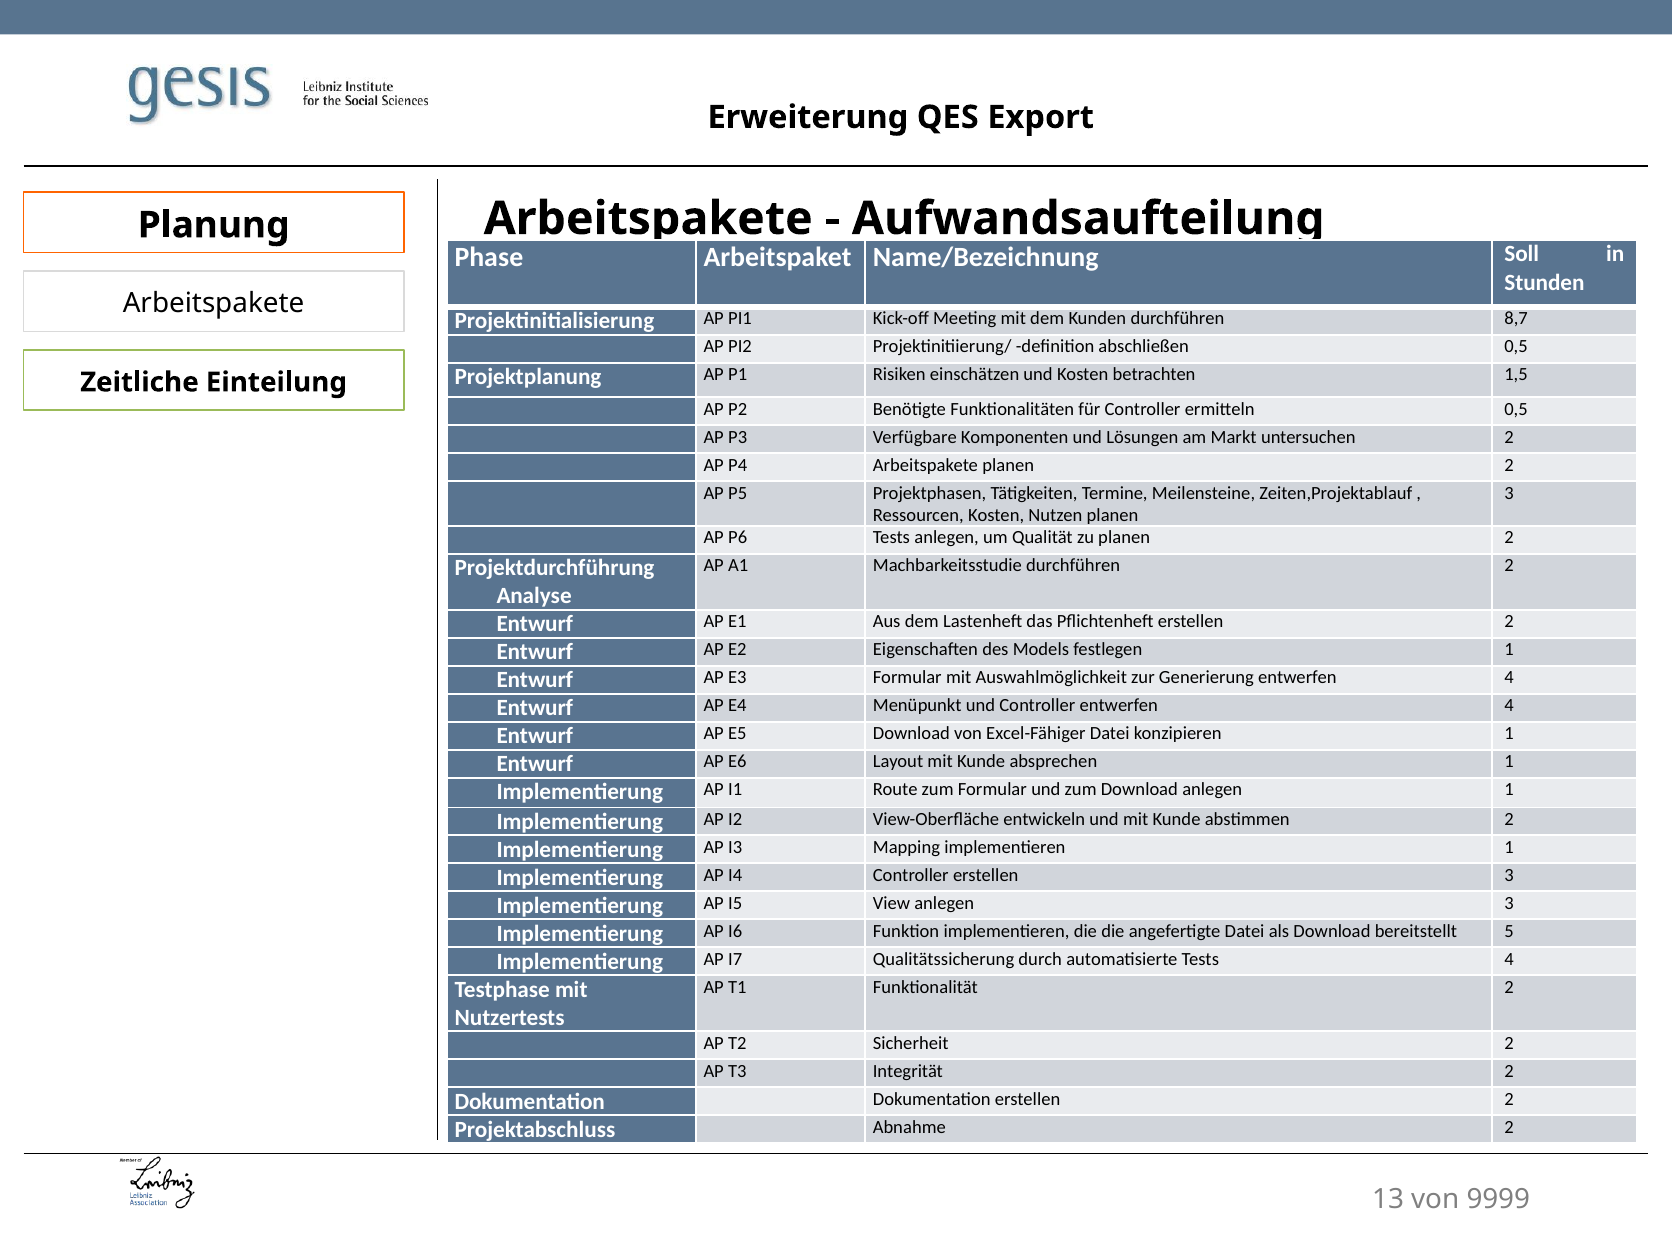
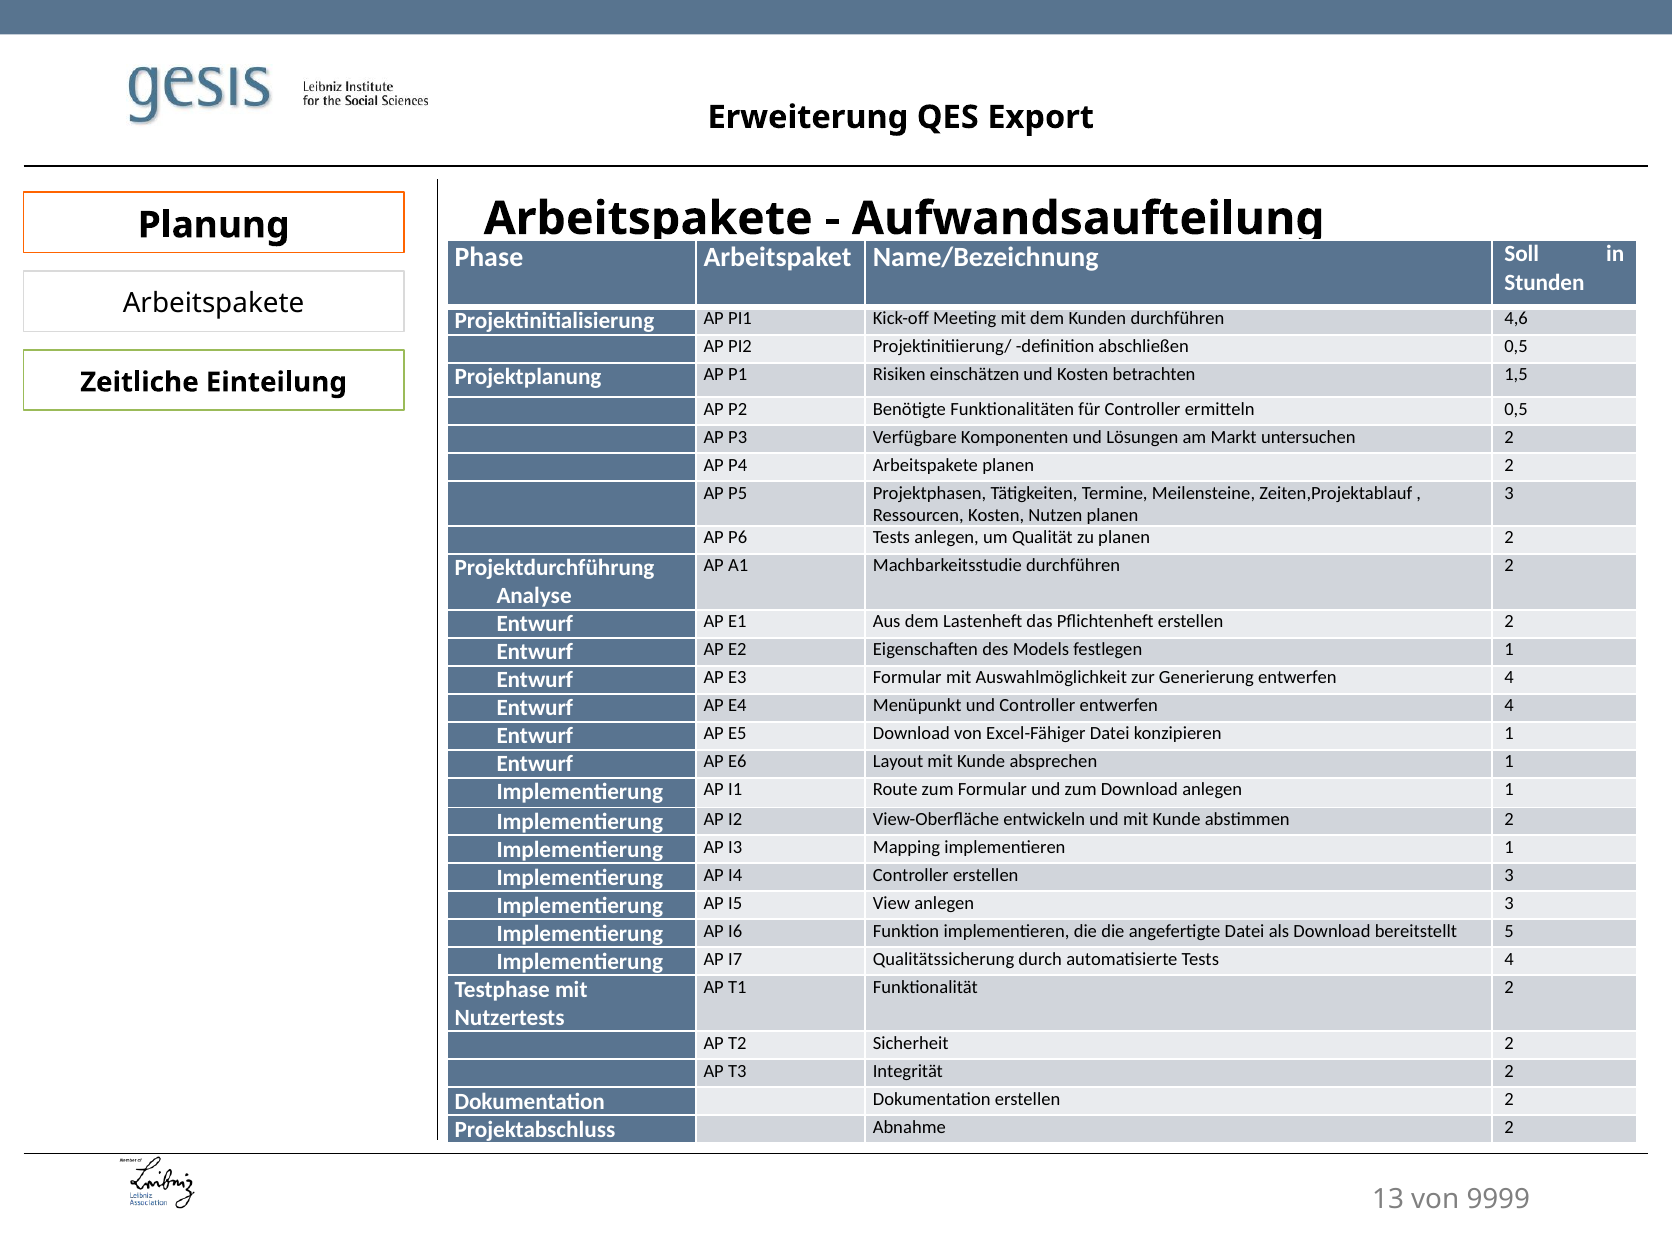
8,7: 8,7 -> 4,6
